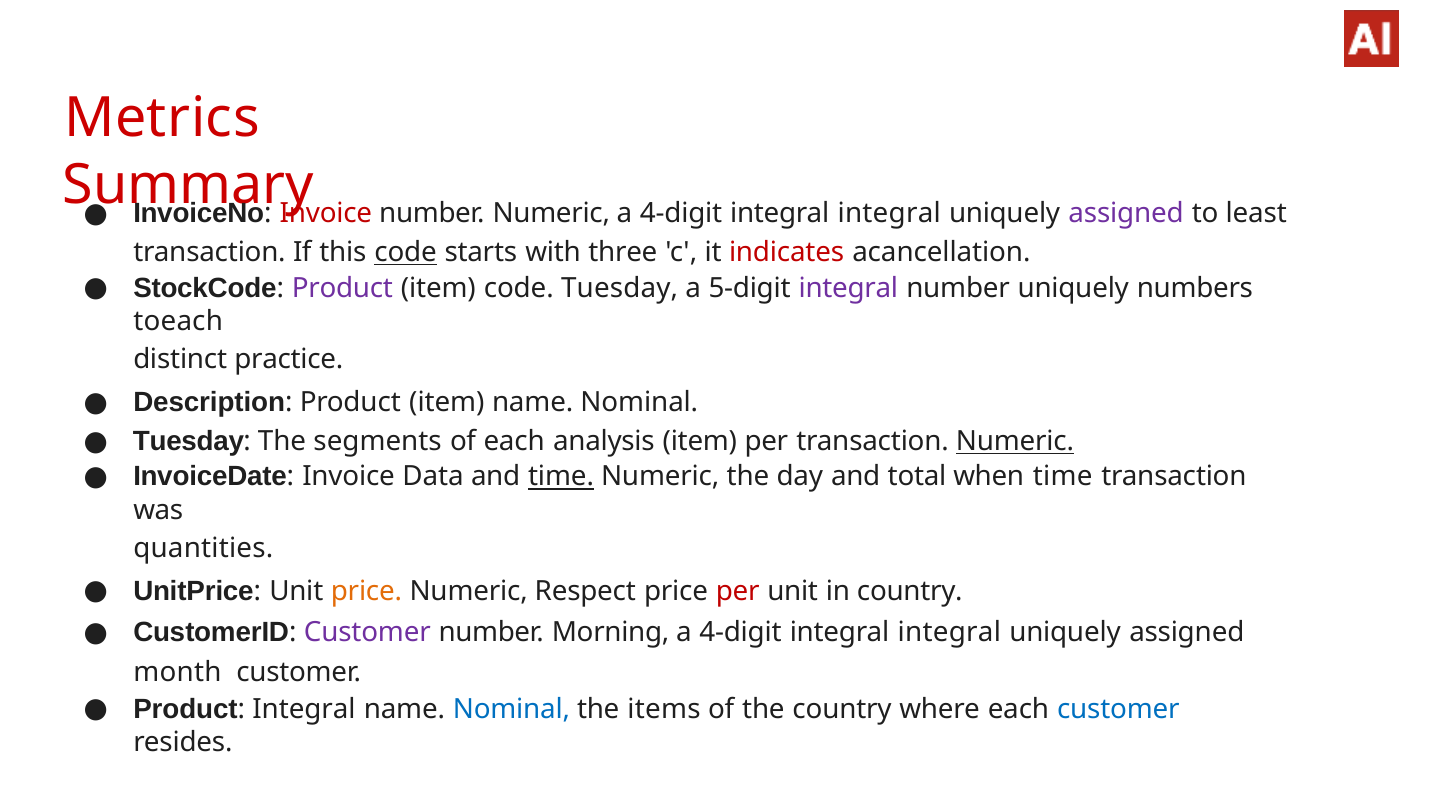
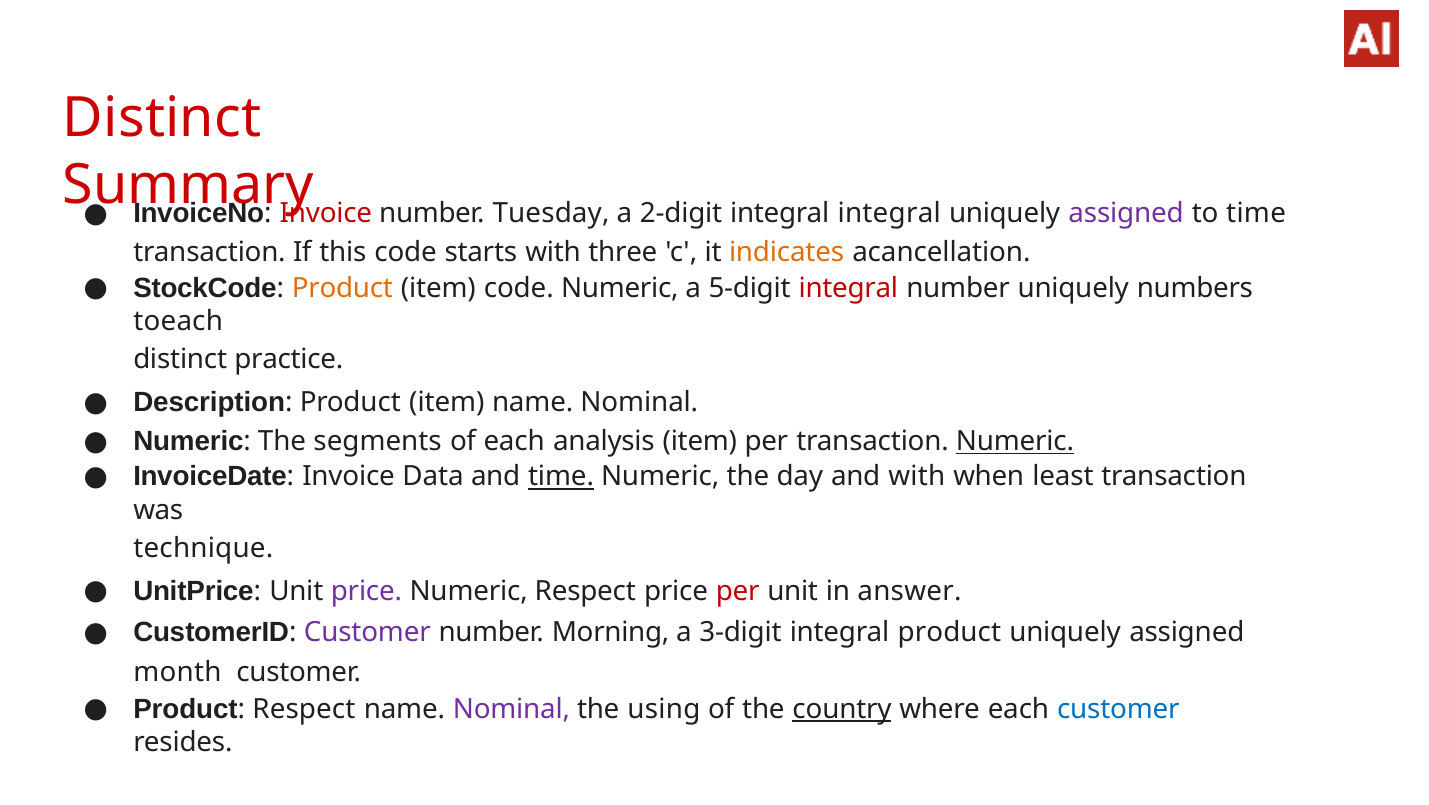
Metrics at (162, 118): Metrics -> Distinct
number Numeric: Numeric -> Tuesday
4-digit at (681, 214): 4-digit -> 2-digit
to least: least -> time
code at (406, 253) underline: present -> none
indicates colour: red -> orange
Product at (342, 288) colour: purple -> orange
code Tuesday: Tuesday -> Numeric
integral at (848, 288) colour: purple -> red
Tuesday at (188, 441): Tuesday -> Numeric
and total: total -> with
when time: time -> least
quantities: quantities -> technique
price at (366, 591) colour: orange -> purple
in country: country -> answer
4-digit at (740, 633): 4-digit -> 3-digit
integral at (949, 633): integral -> product
Integral at (304, 709): Integral -> Respect
Nominal at (511, 709) colour: blue -> purple
items: items -> using
country at (842, 709) underline: none -> present
